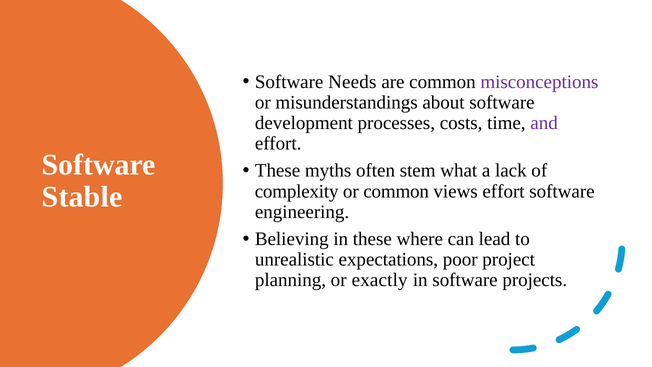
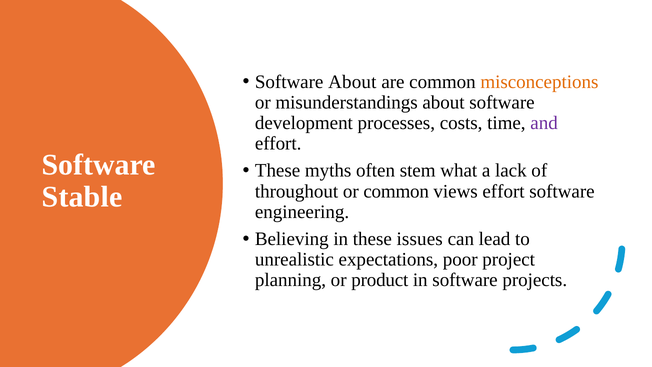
Software Needs: Needs -> About
misconceptions colour: purple -> orange
complexity: complexity -> throughout
where: where -> issues
exactly: exactly -> product
